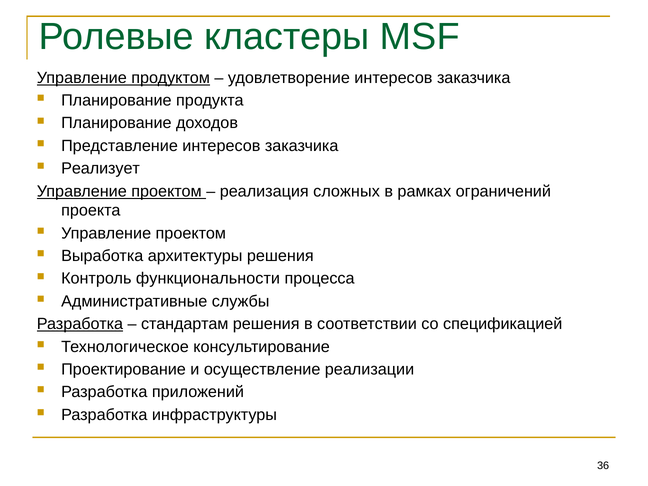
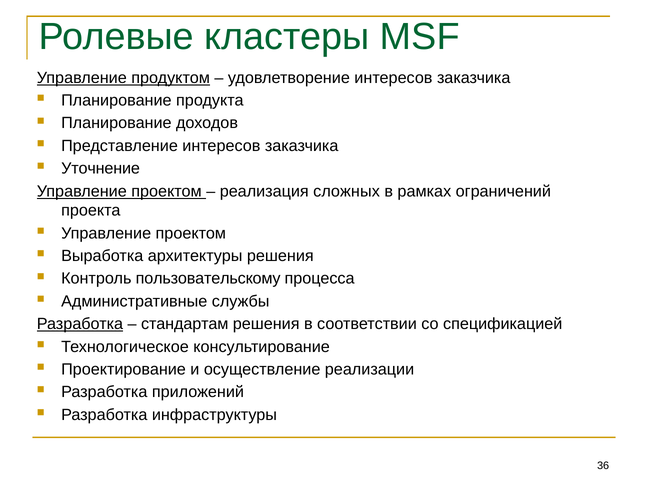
Реализует: Реализует -> Уточнение
функциональности: функциональности -> пользовательскому
